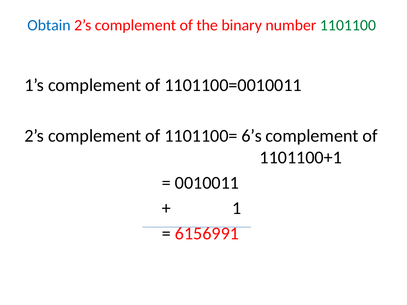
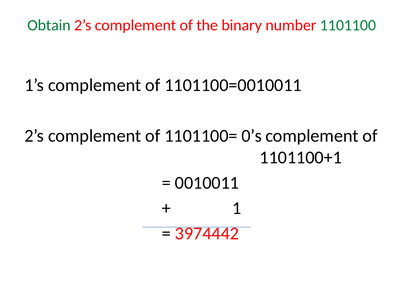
Obtain colour: blue -> green
6’s: 6’s -> 0’s
6156991: 6156991 -> 3974442
